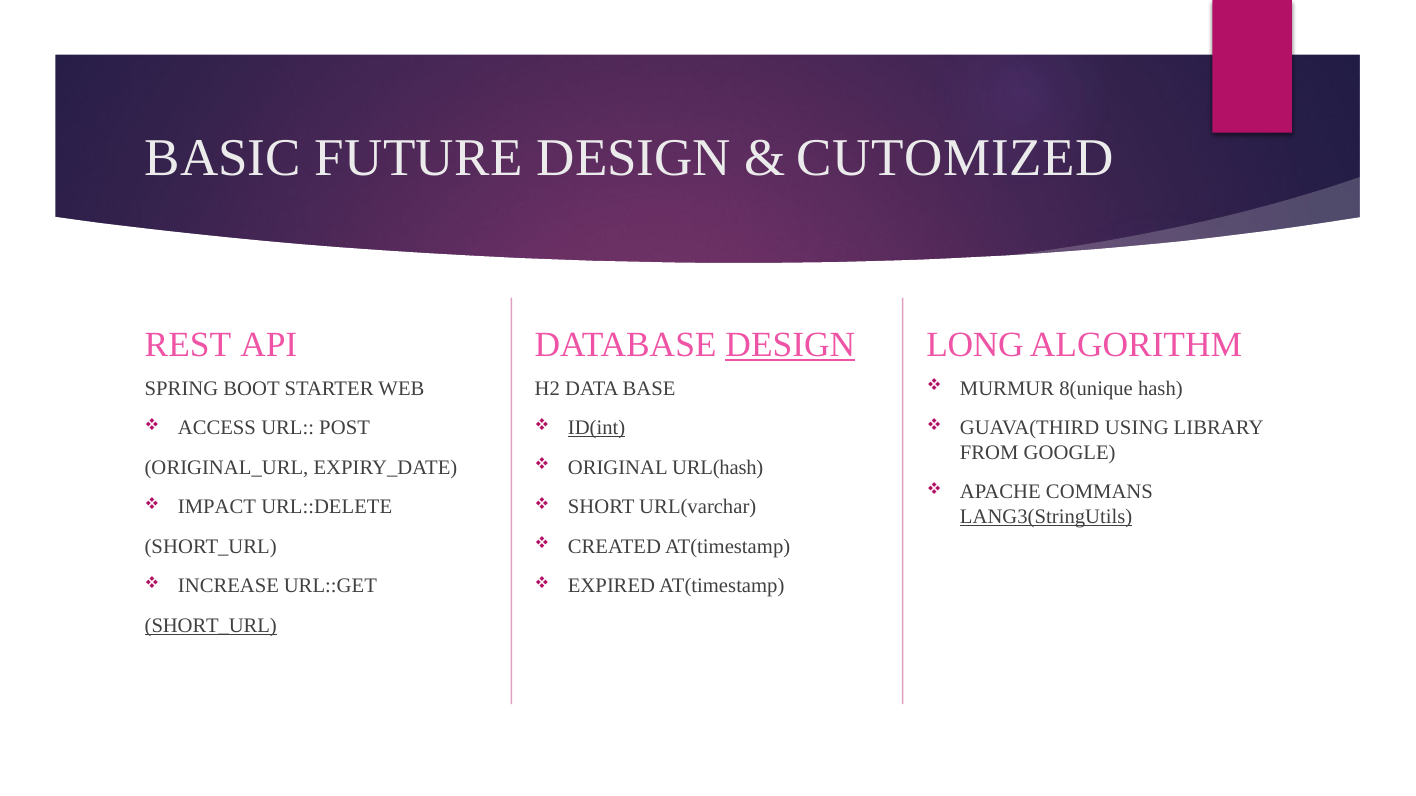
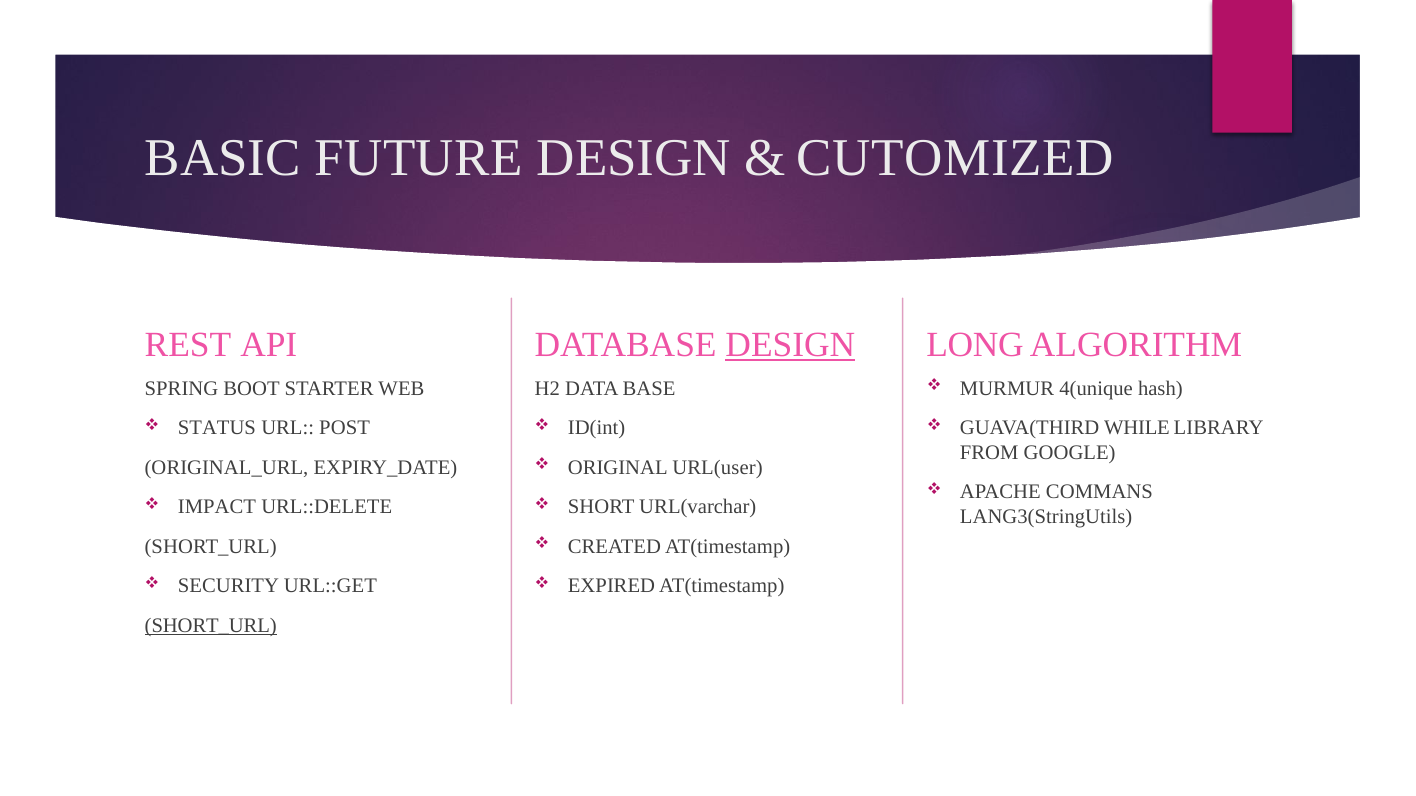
8(unique: 8(unique -> 4(unique
ACCESS: ACCESS -> STATUS
ID(int underline: present -> none
USING: USING -> WHILE
URL(hash: URL(hash -> URL(user
LANG3(StringUtils underline: present -> none
INCREASE: INCREASE -> SECURITY
